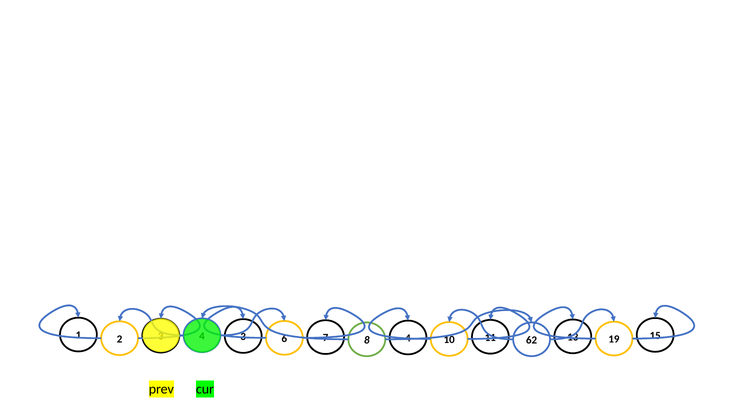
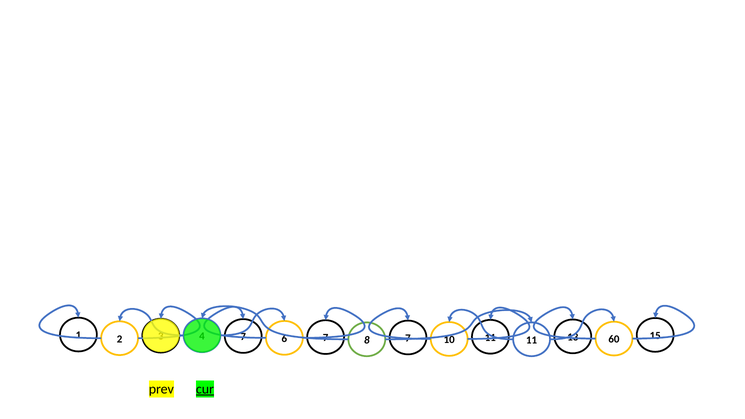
3 at (243, 337): 3 -> 7
62 at (532, 340): 62 -> 11
7 4: 4 -> 7
19: 19 -> 60
cur underline: none -> present
